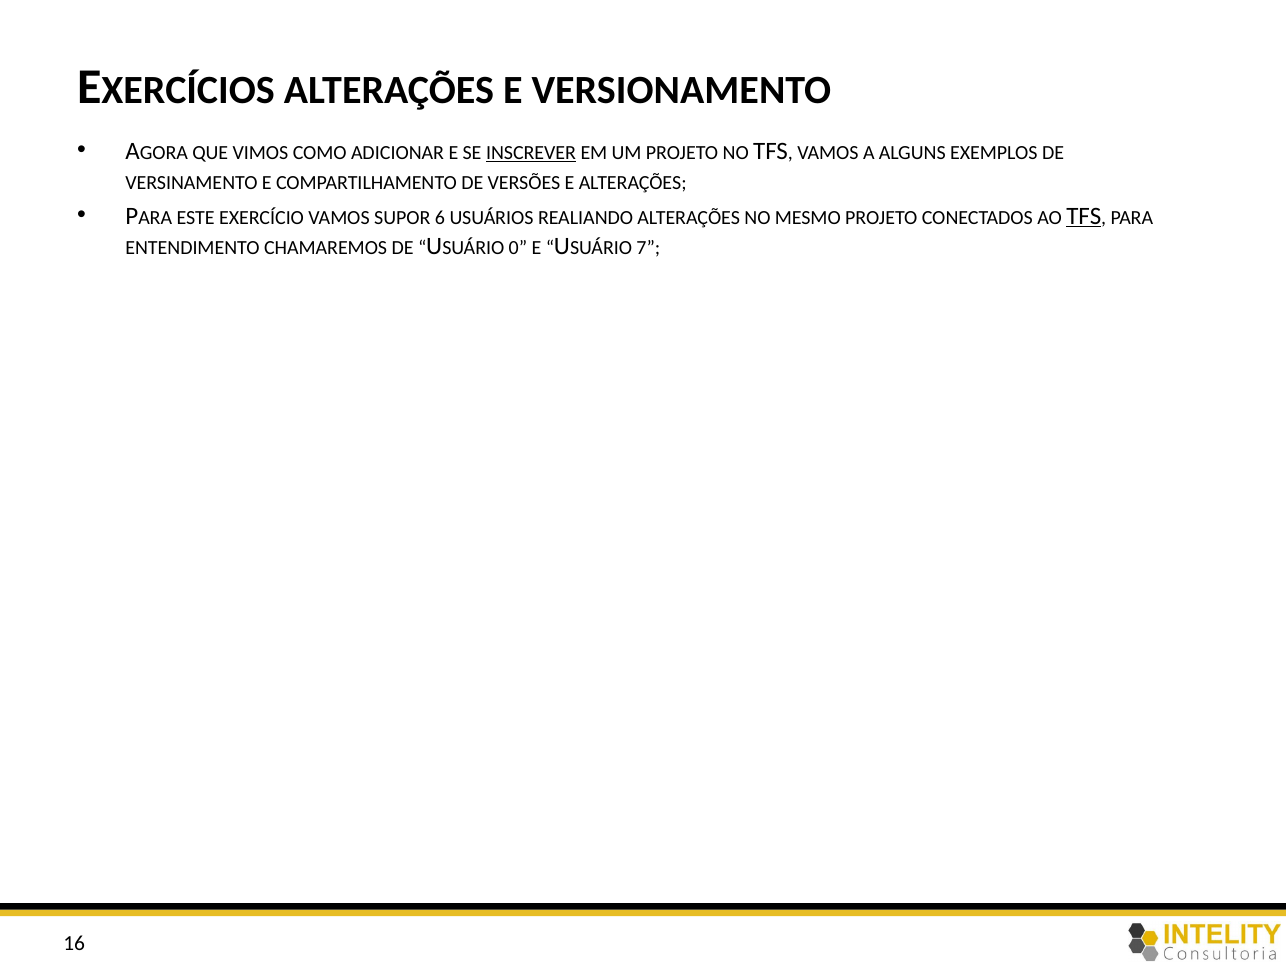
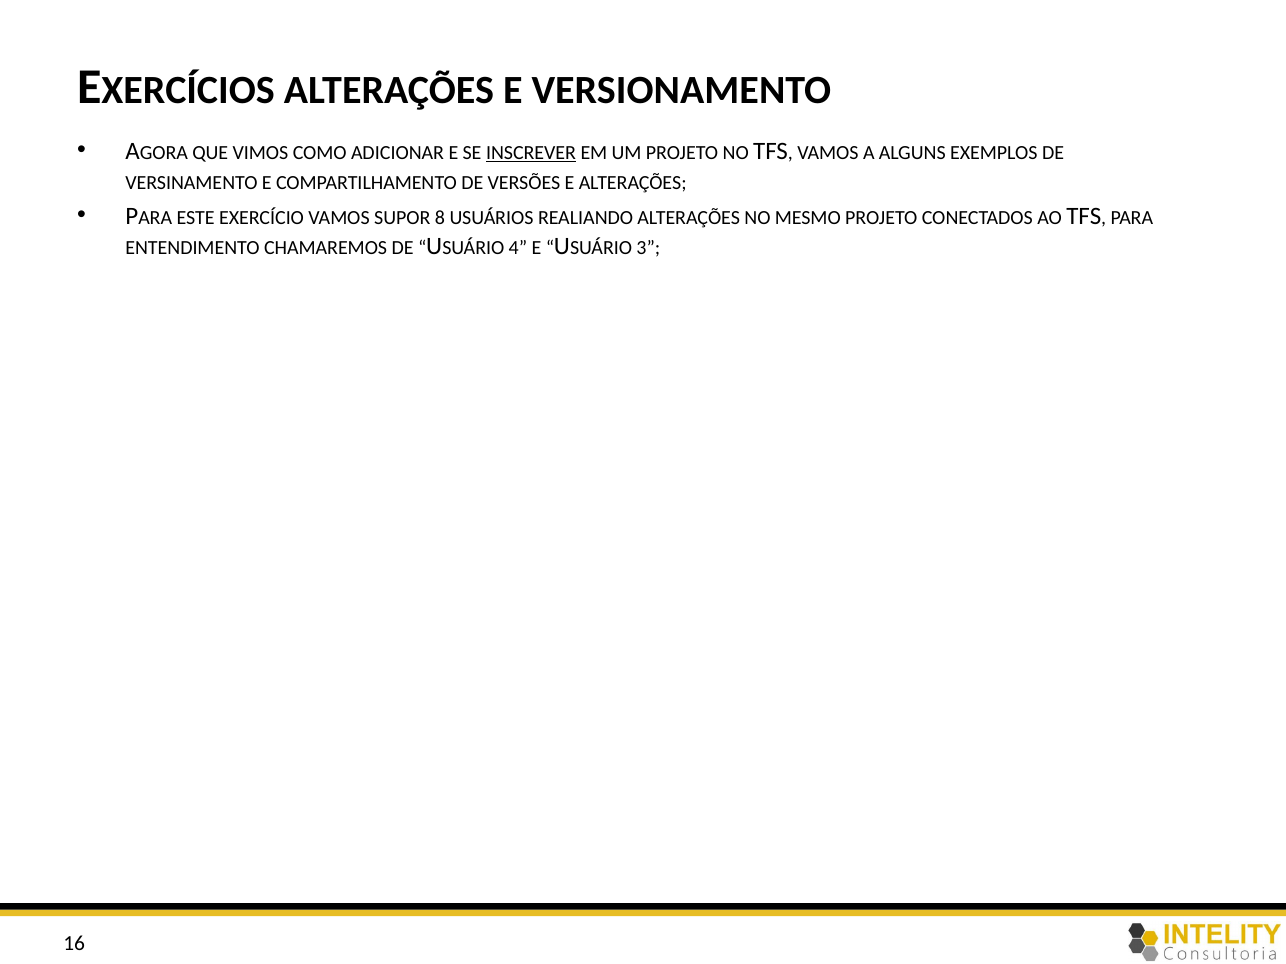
6: 6 -> 8
TFS at (1084, 216) underline: present -> none
0: 0 -> 4
7: 7 -> 3
